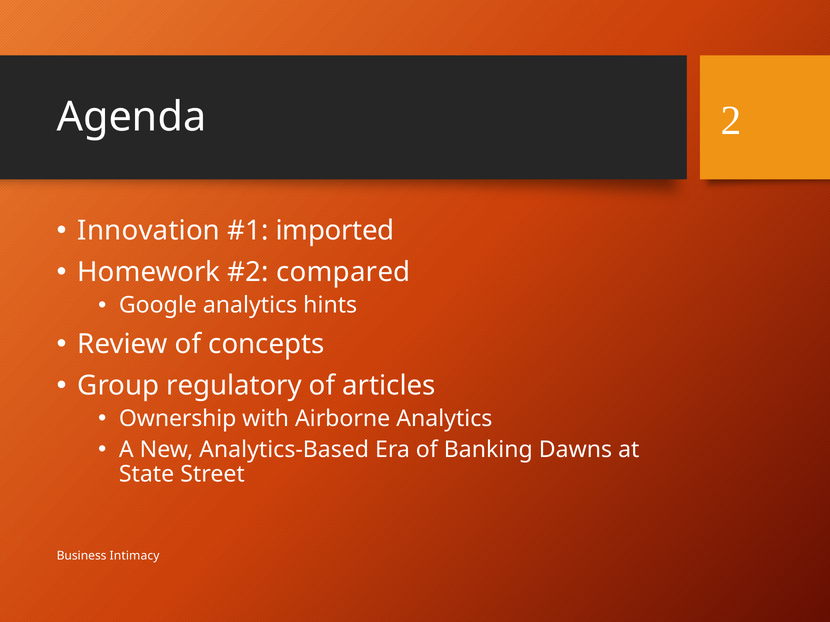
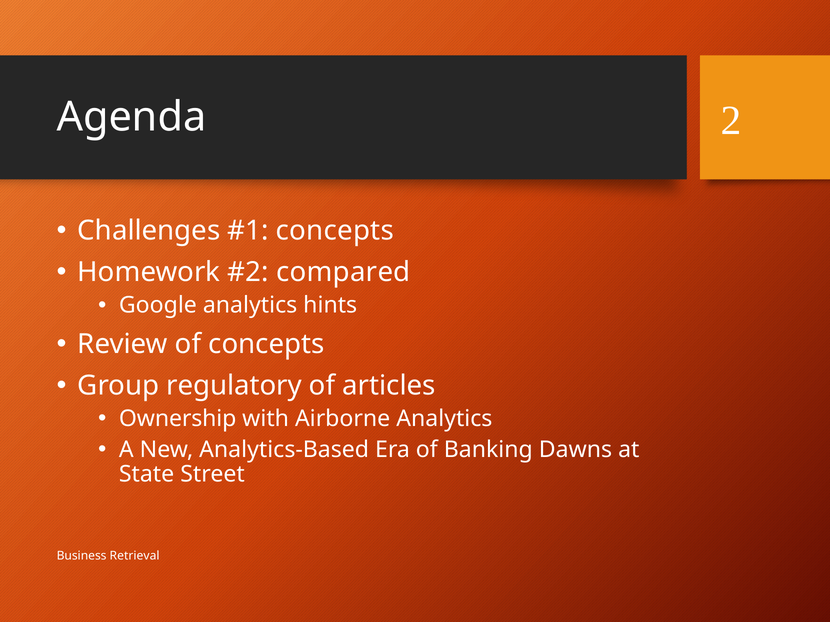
Innovation: Innovation -> Challenges
imported at (335, 231): imported -> concepts
Intimacy: Intimacy -> Retrieval
